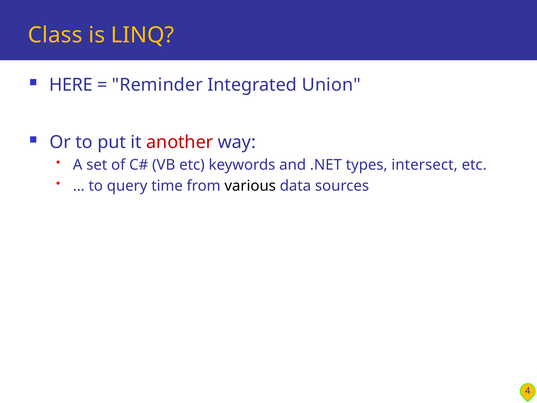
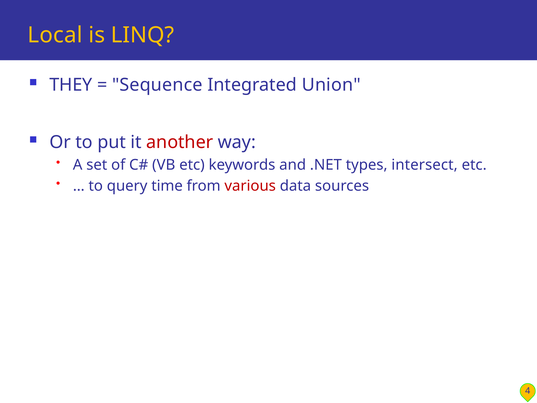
Class: Class -> Local
HERE: HERE -> THEY
Reminder: Reminder -> Sequence
various colour: black -> red
